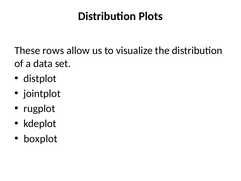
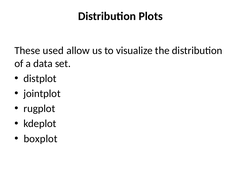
rows: rows -> used
